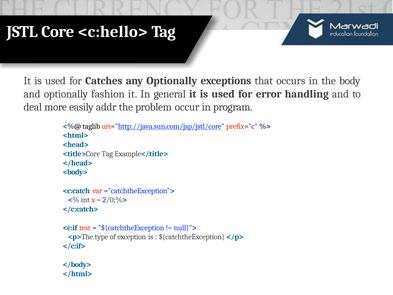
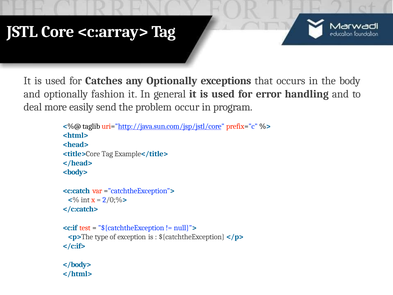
<c:hello>: <c:hello> -> <c:array>
addr: addr -> send
